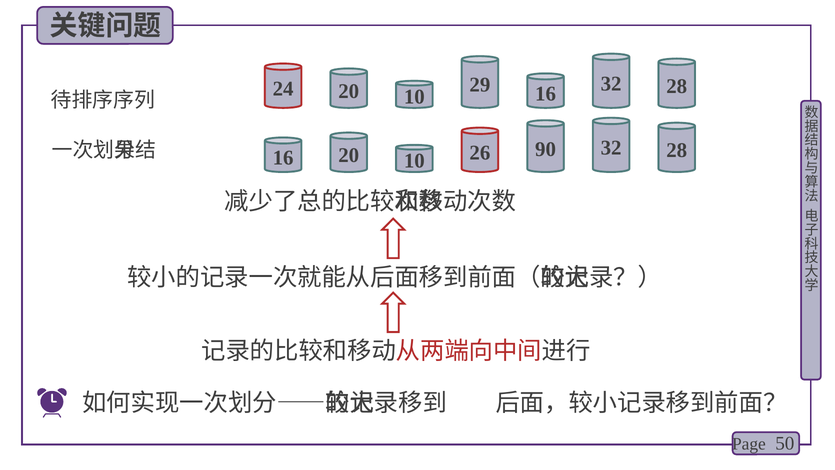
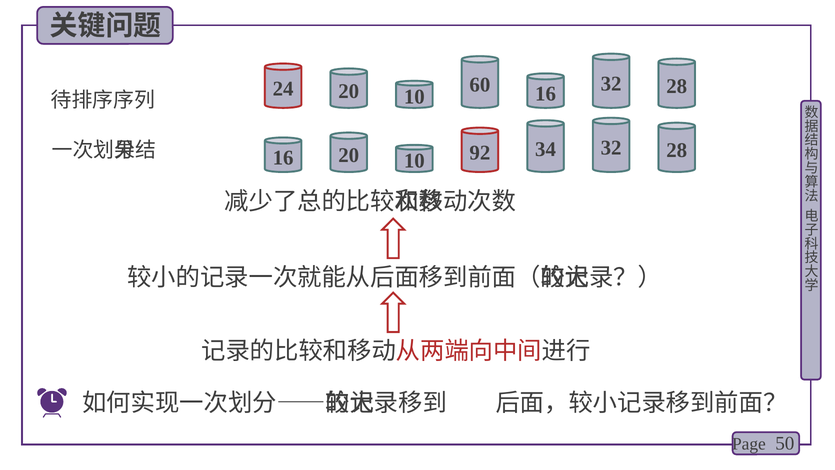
29: 29 -> 60
90: 90 -> 34
26: 26 -> 92
